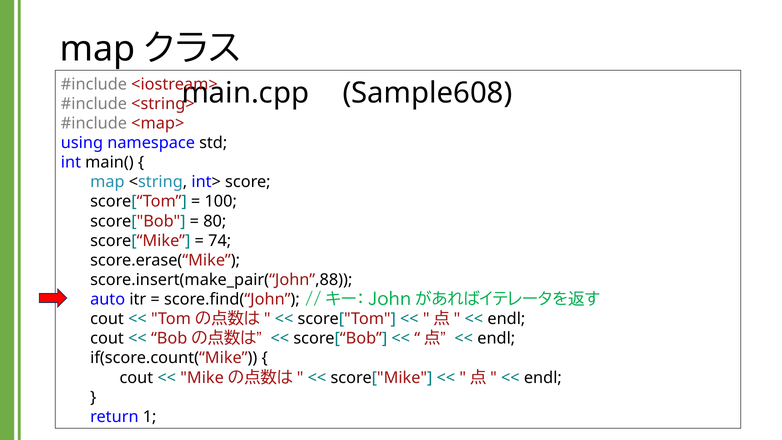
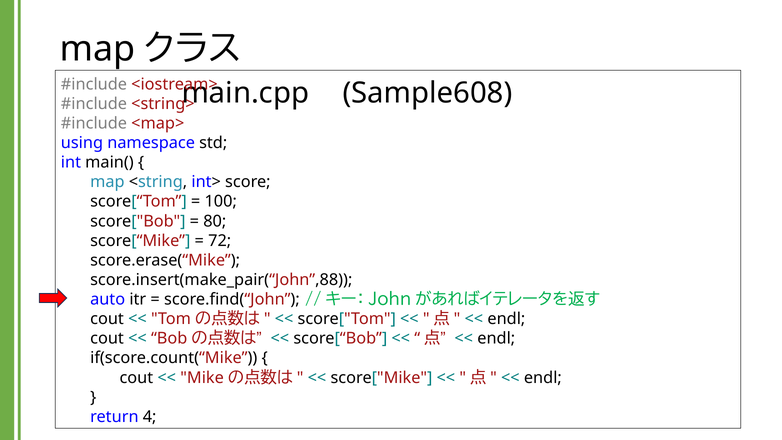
74: 74 -> 72
1: 1 -> 4
